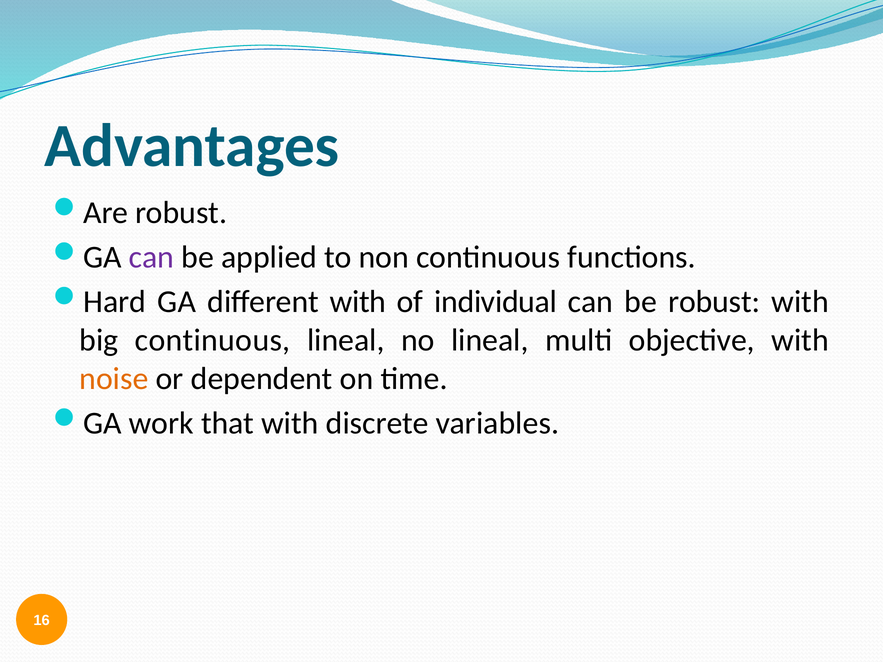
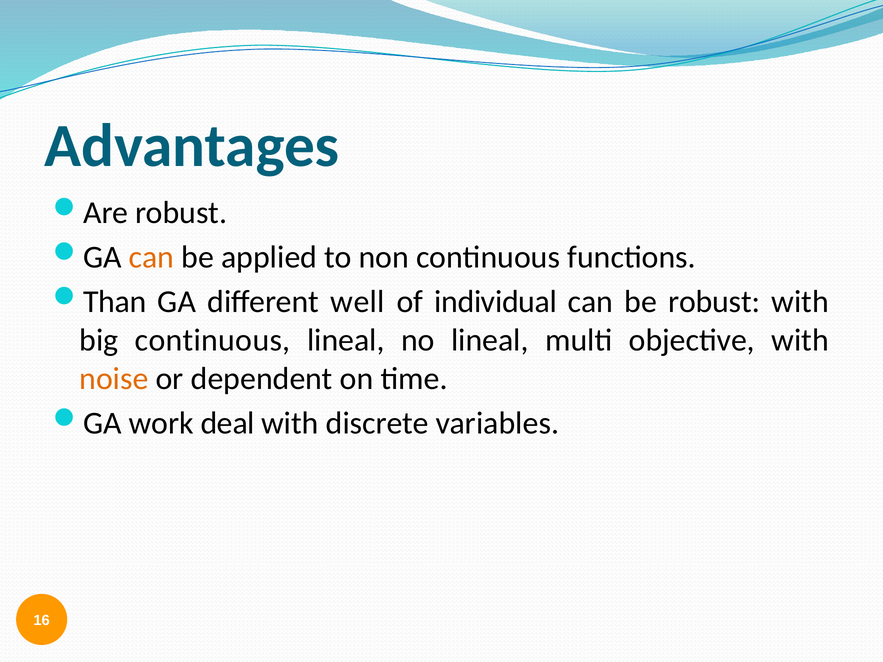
can at (151, 257) colour: purple -> orange
Hard: Hard -> Than
different with: with -> well
that: that -> deal
